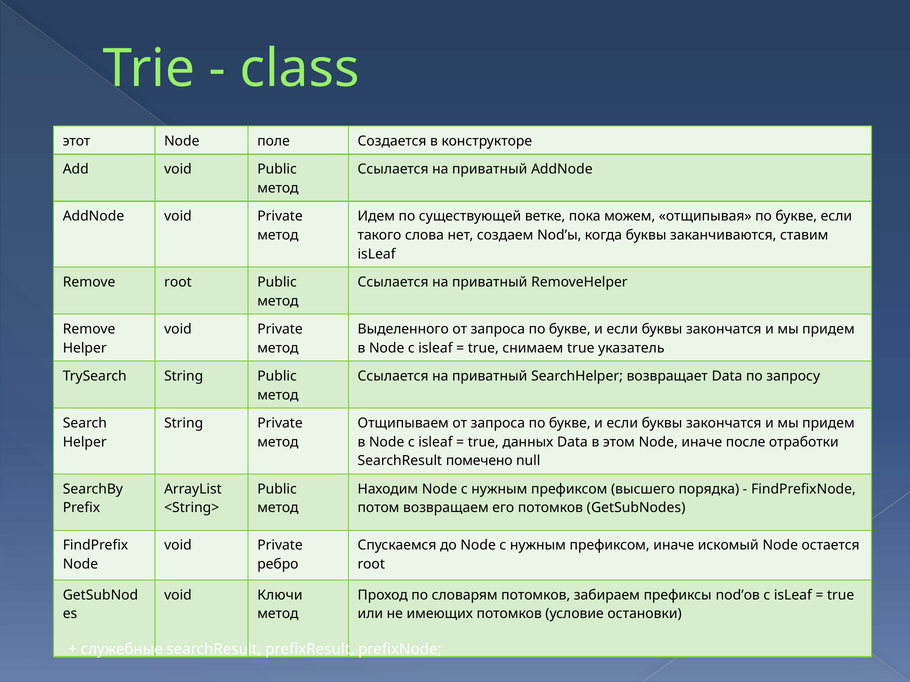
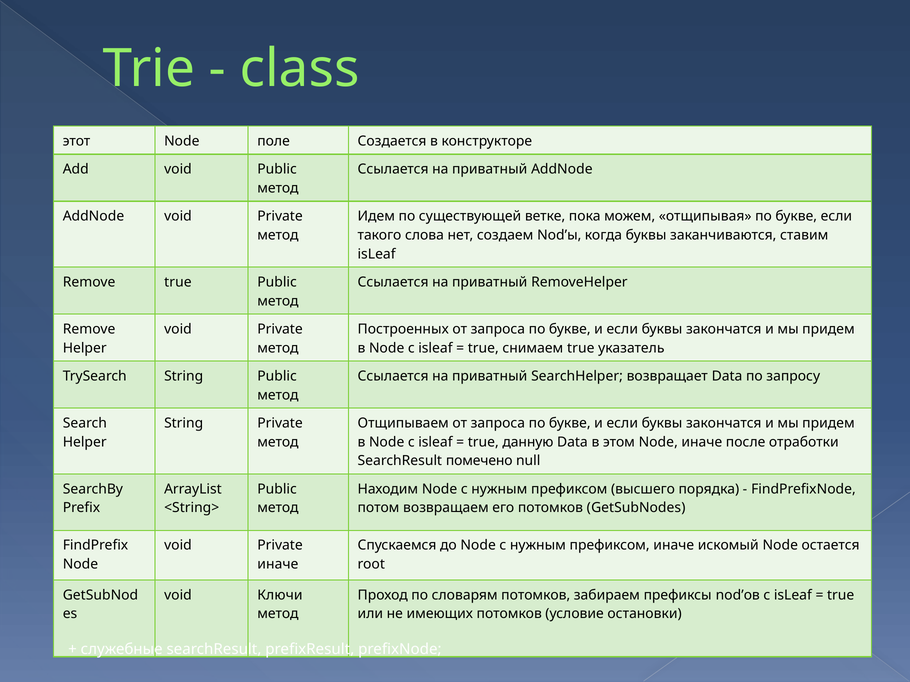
Remove root: root -> true
Выделенного: Выделенного -> Построенных
данных: данных -> данную
ребро at (278, 565): ребро -> иначе
